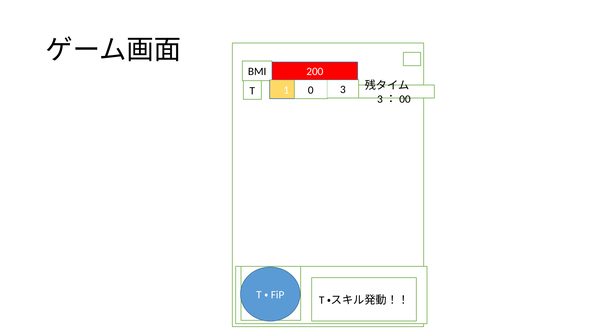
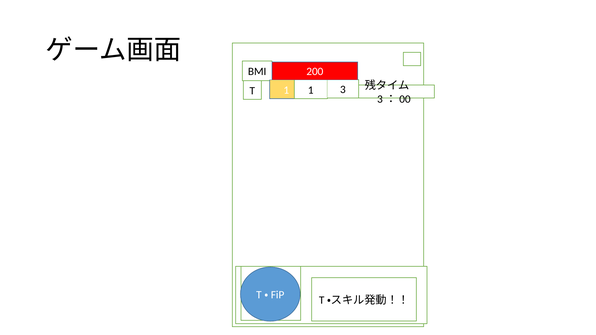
1 0: 0 -> 1
